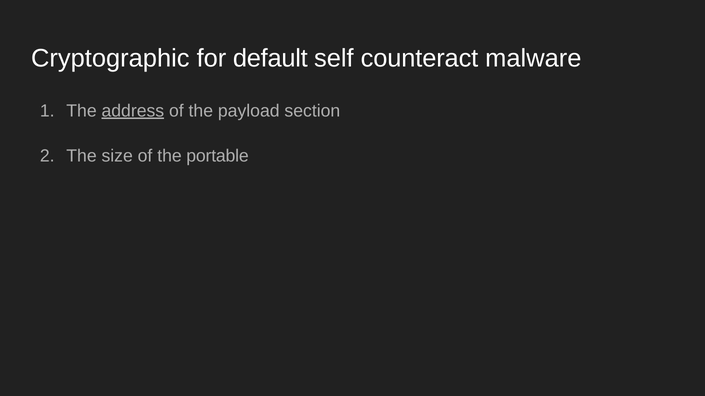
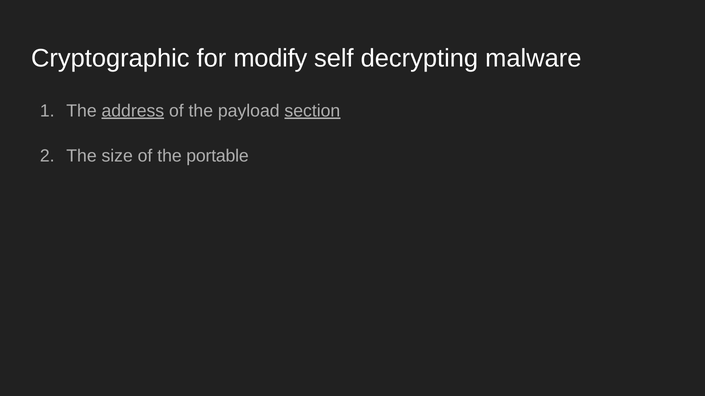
default: default -> modify
counteract: counteract -> decrypting
section underline: none -> present
